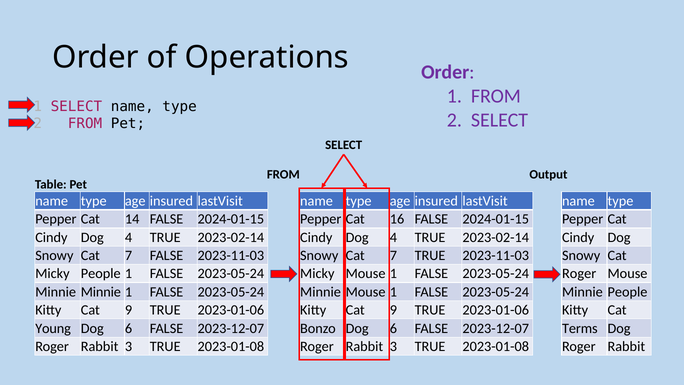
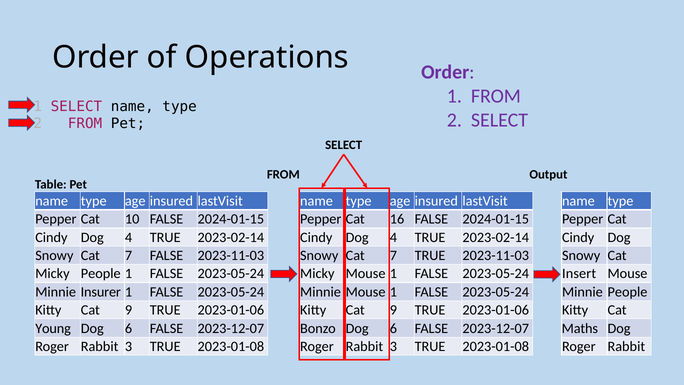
14: 14 -> 10
Roger at (579, 274): Roger -> Insert
Minnie Minnie: Minnie -> Insurer
Terms: Terms -> Maths
